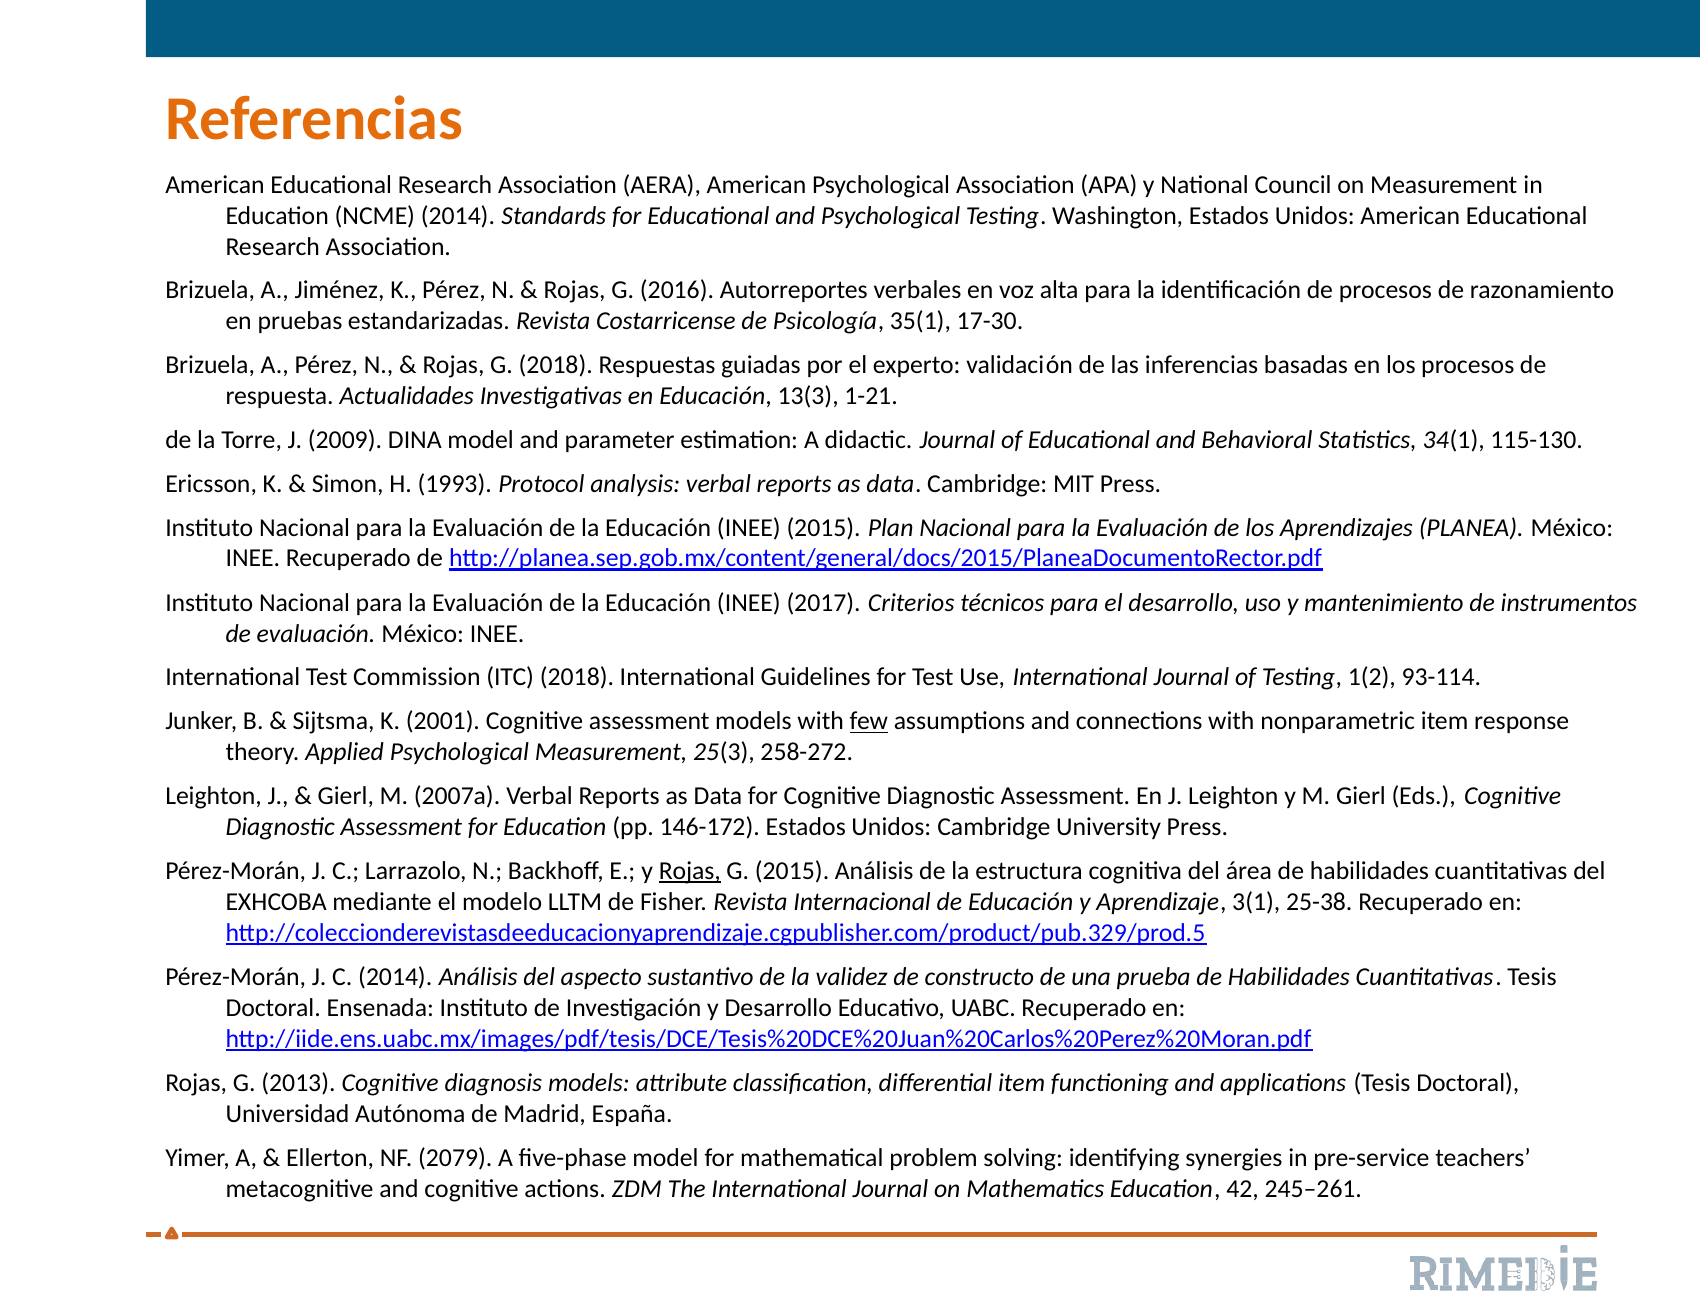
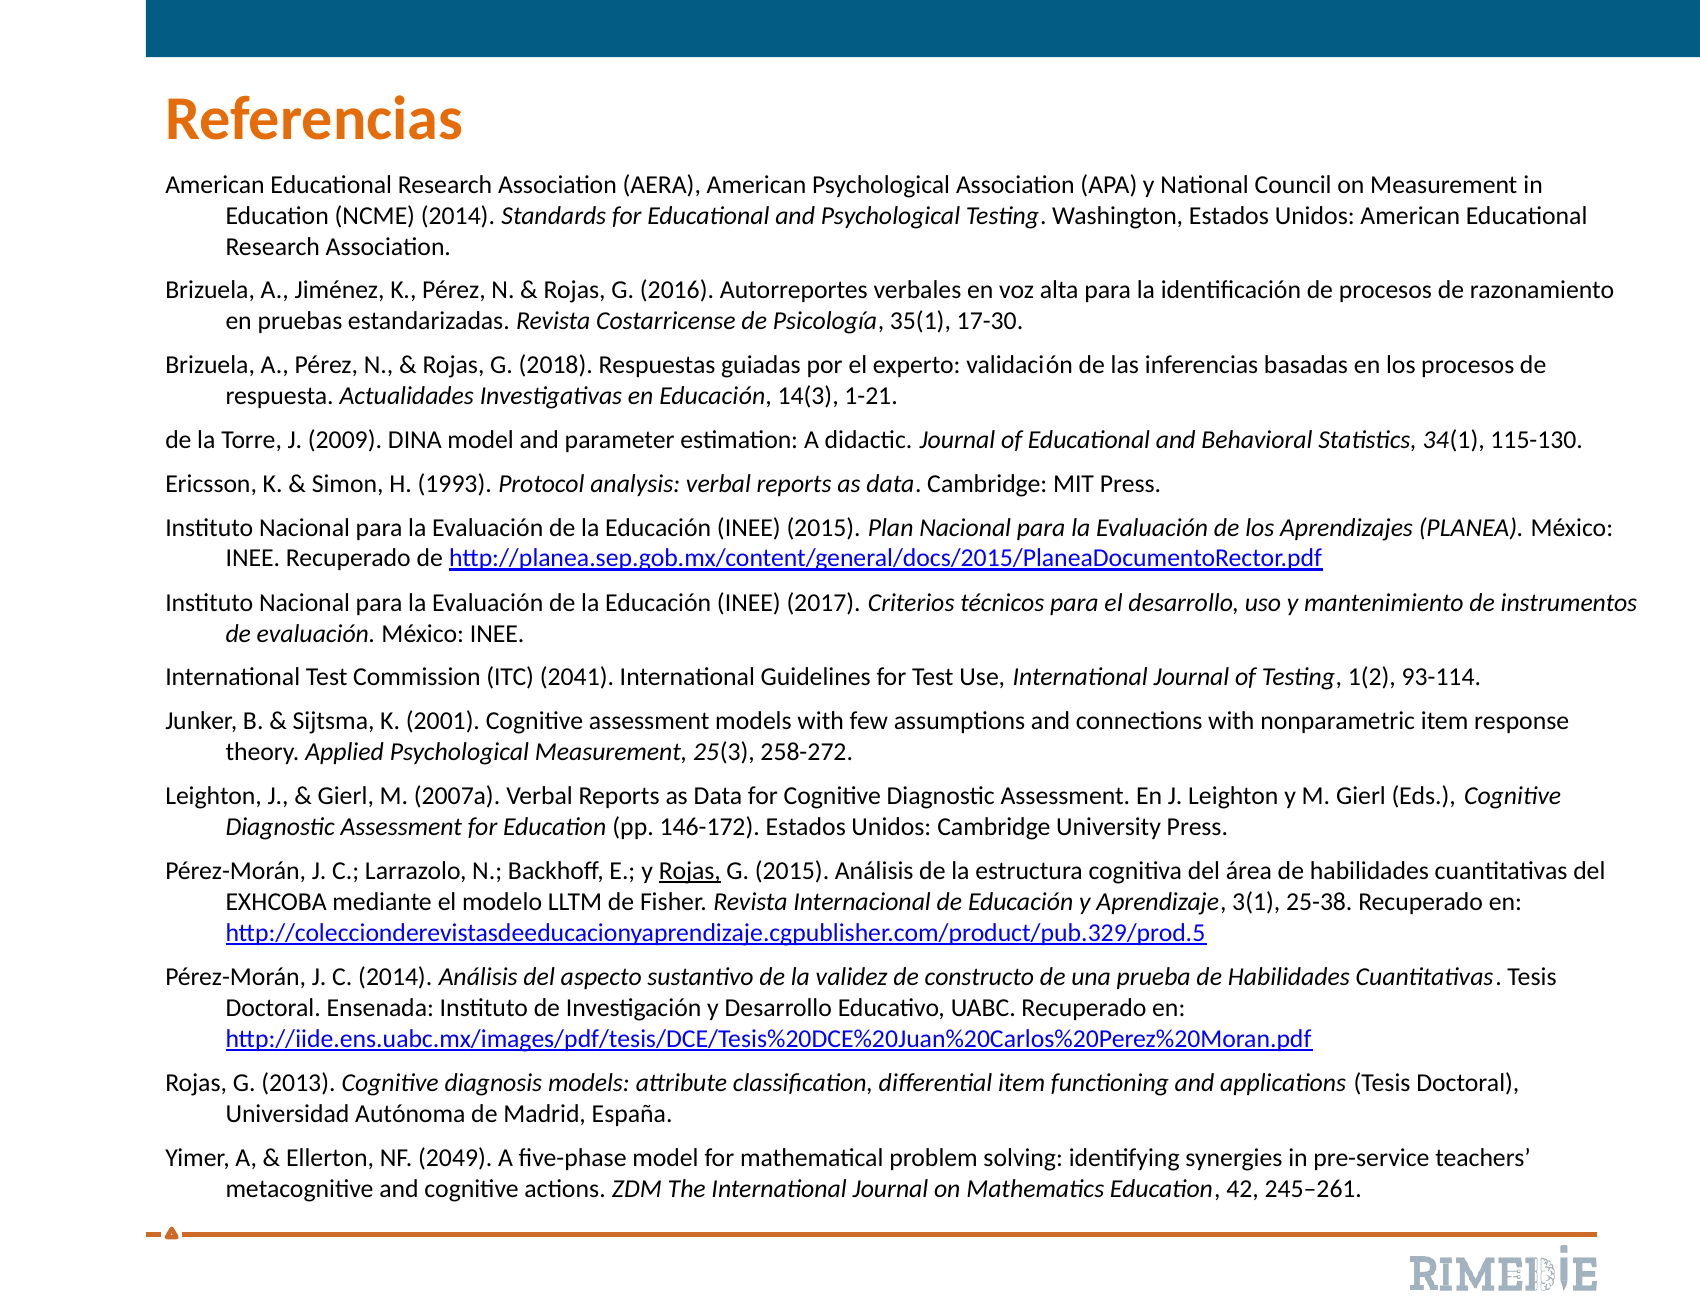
13(3: 13(3 -> 14(3
ITC 2018: 2018 -> 2041
few underline: present -> none
2079: 2079 -> 2049
